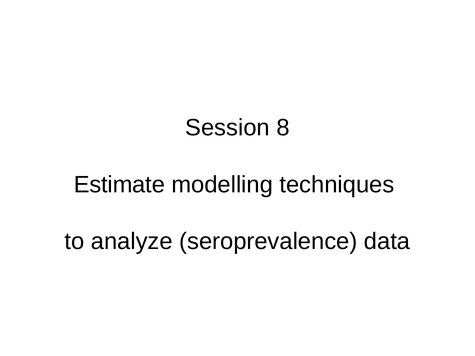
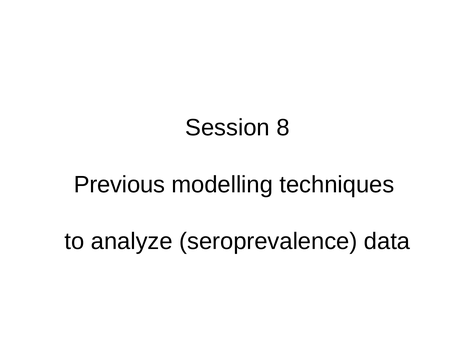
Estimate: Estimate -> Previous
